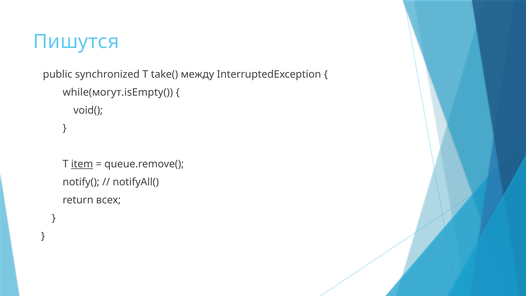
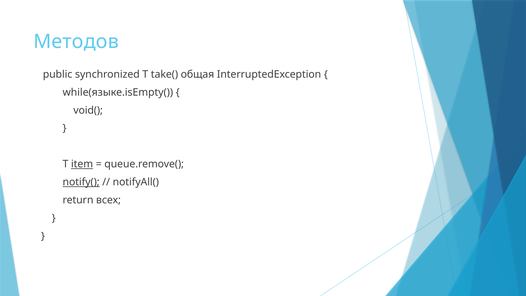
Пишутся: Пишутся -> Методов
между: между -> общая
while(могут.isEmpty(: while(могут.isEmpty( -> while(языке.isEmpty(
notify( underline: none -> present
